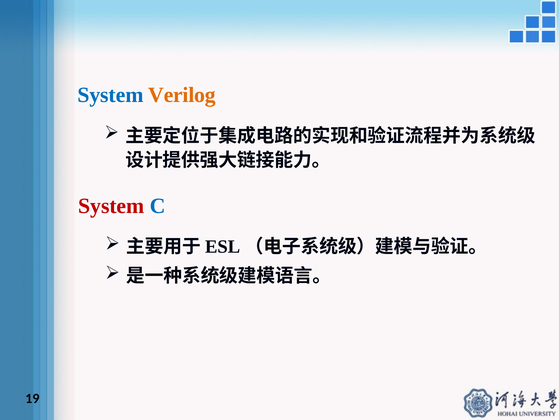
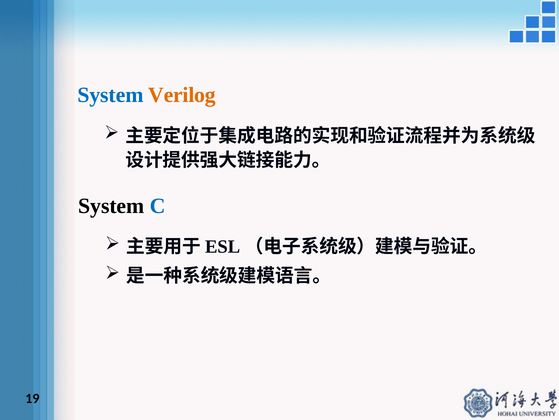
System at (111, 206) colour: red -> black
